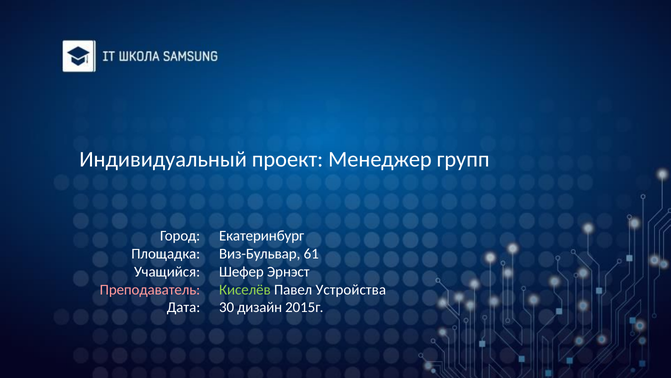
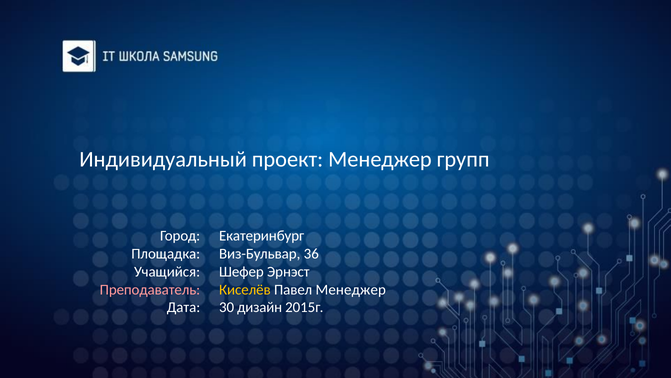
61: 61 -> 36
Киселёв colour: light green -> yellow
Павел Устройства: Устройства -> Менеджер
